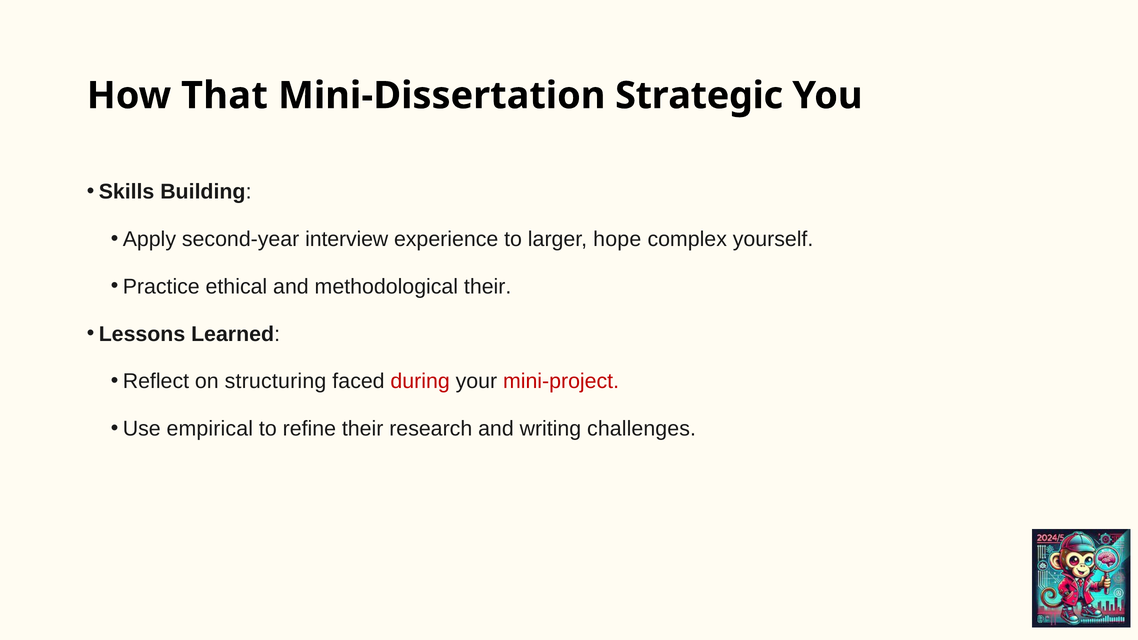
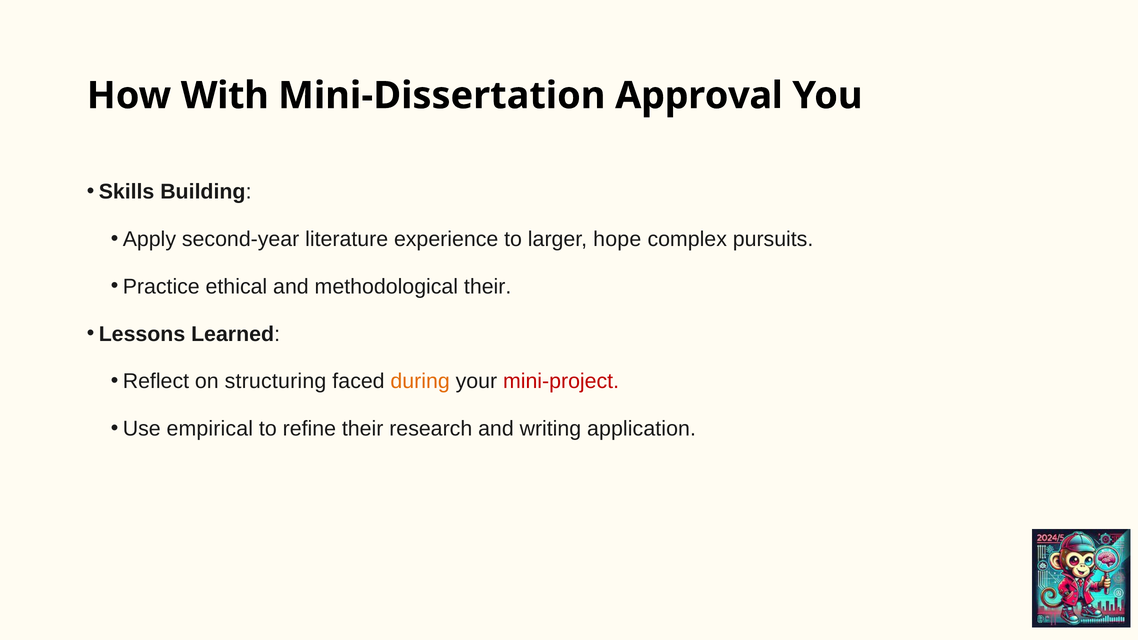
That: That -> With
Strategic: Strategic -> Approval
interview: interview -> literature
yourself: yourself -> pursuits
during colour: red -> orange
challenges: challenges -> application
